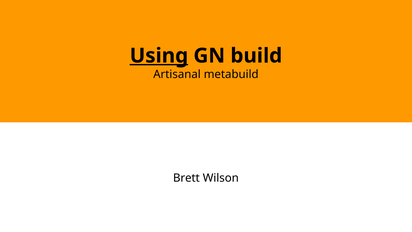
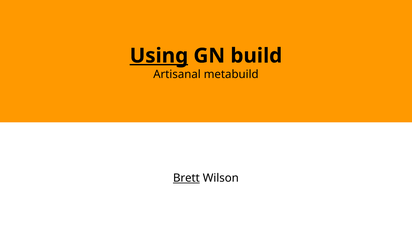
Brett underline: none -> present
